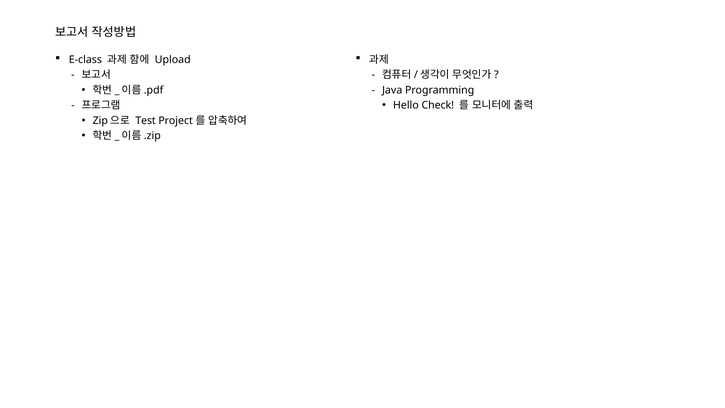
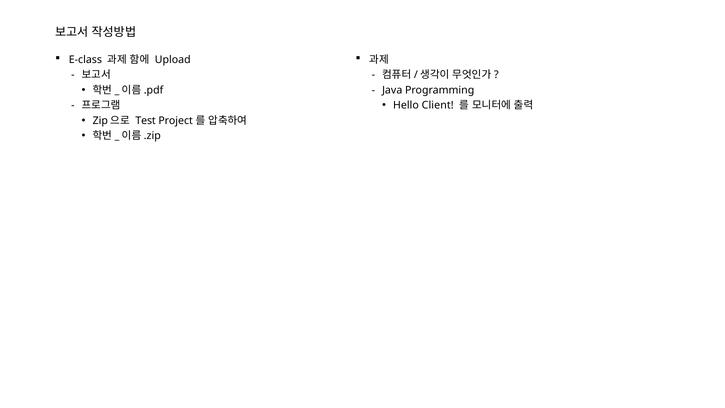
Check: Check -> Client
